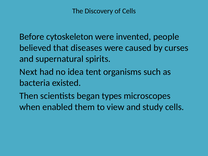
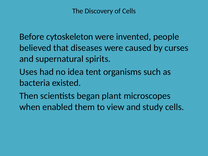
Next: Next -> Uses
types: types -> plant
